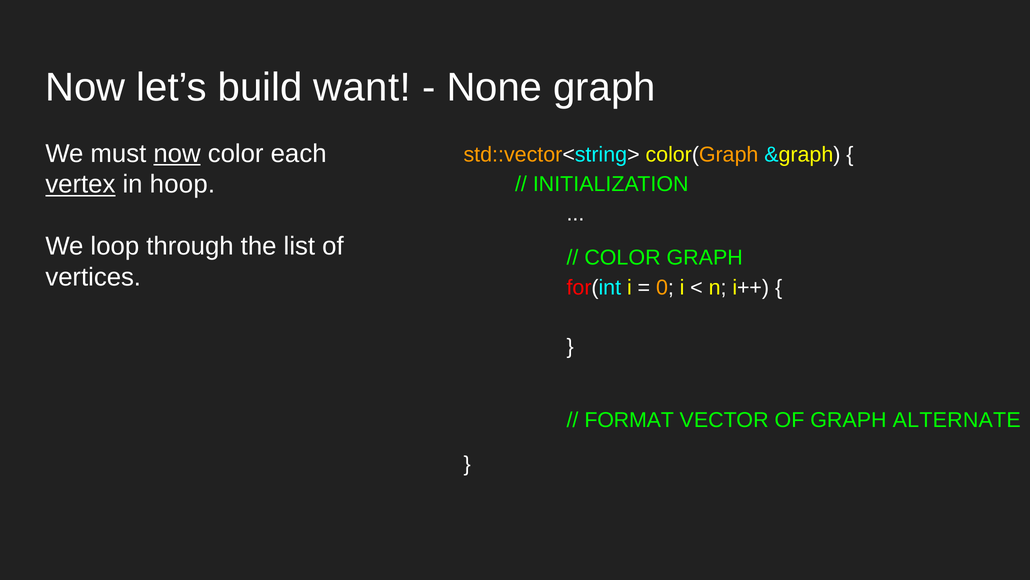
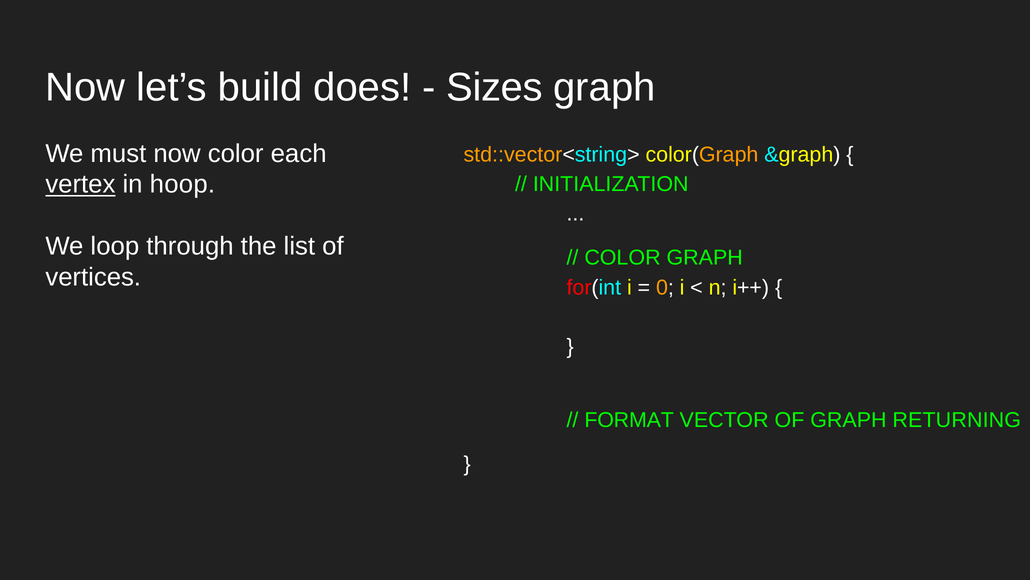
want: want -> does
None: None -> Sizes
now at (177, 153) underline: present -> none
ALTERNATE: ALTERNATE -> RETURNING
